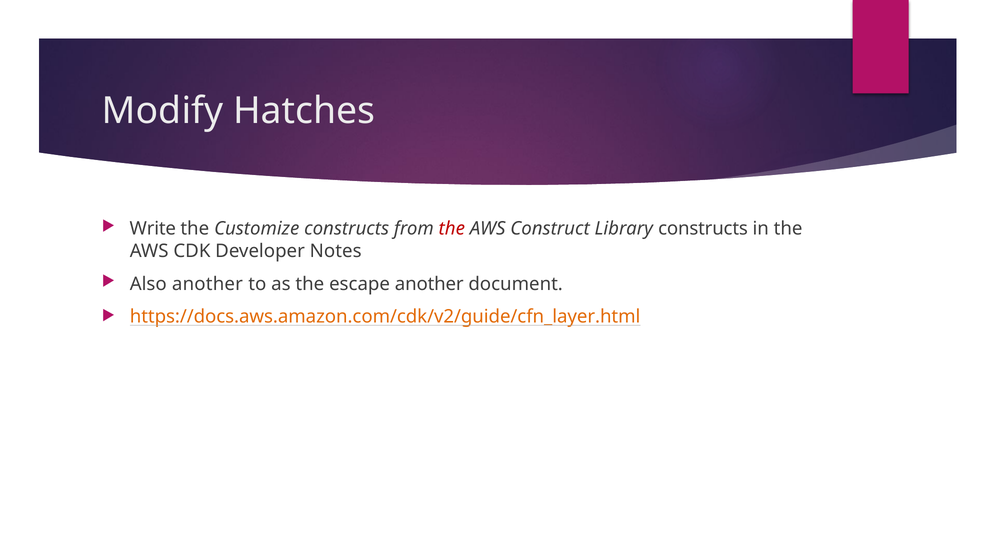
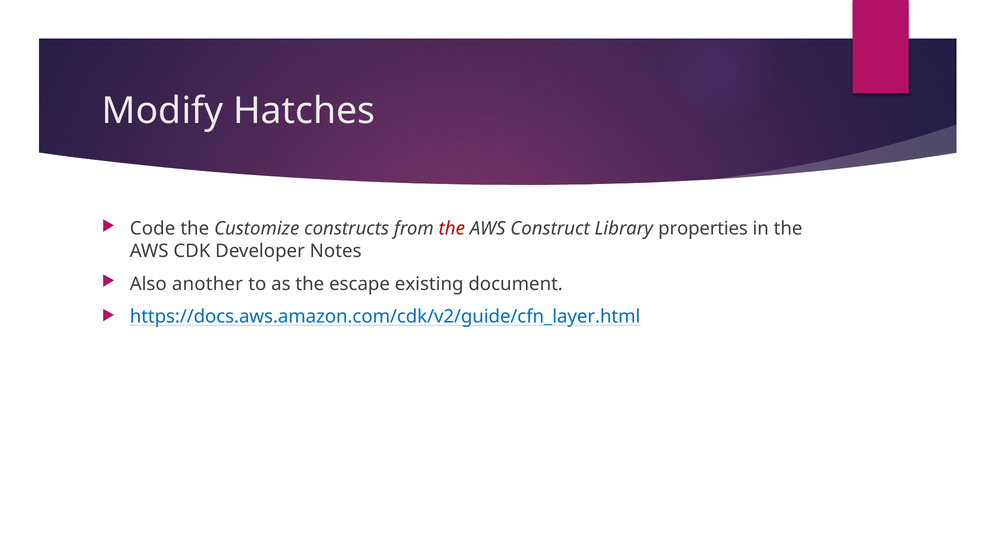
Write: Write -> Code
Library constructs: constructs -> properties
escape another: another -> existing
https://docs.aws.amazon.com/cdk/v2/guide/cfn_layer.html colour: orange -> blue
